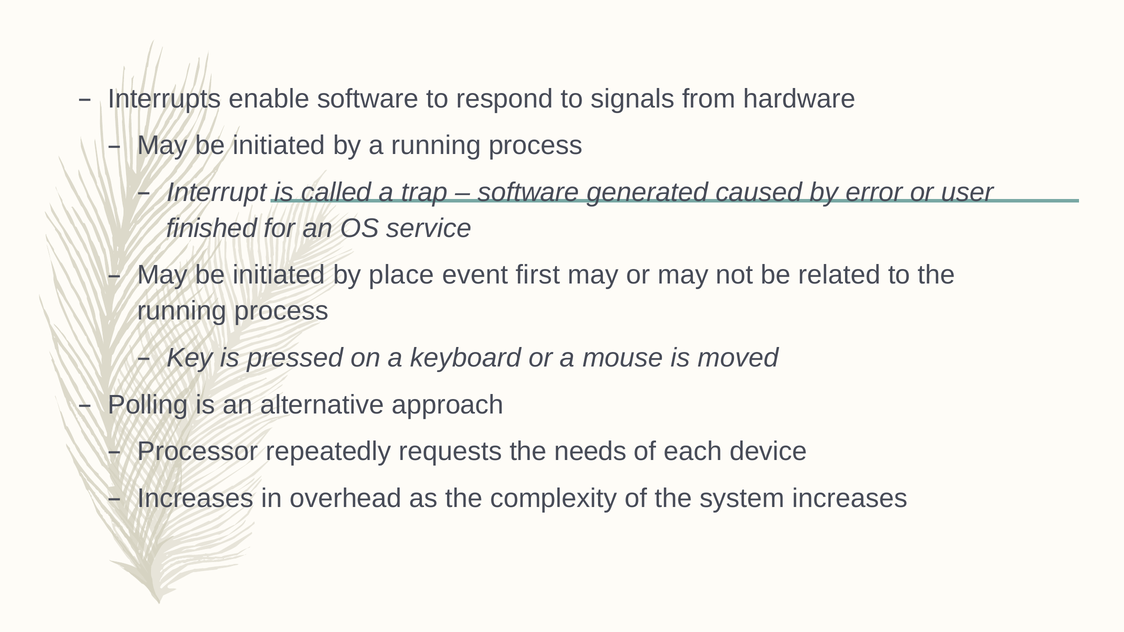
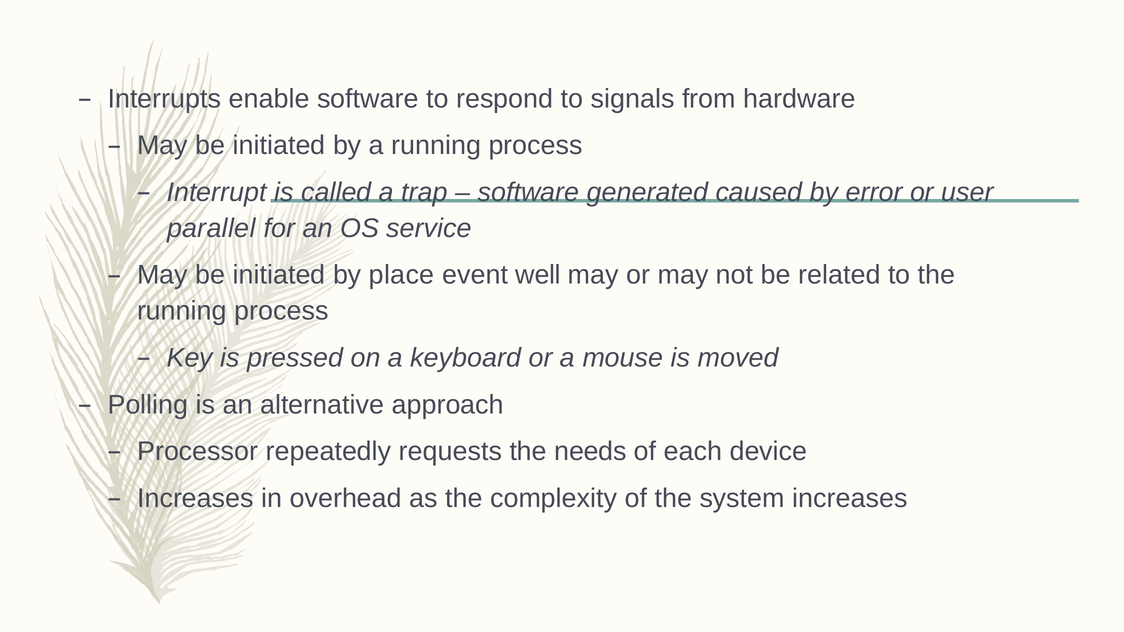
finished: finished -> parallel
first: first -> well
